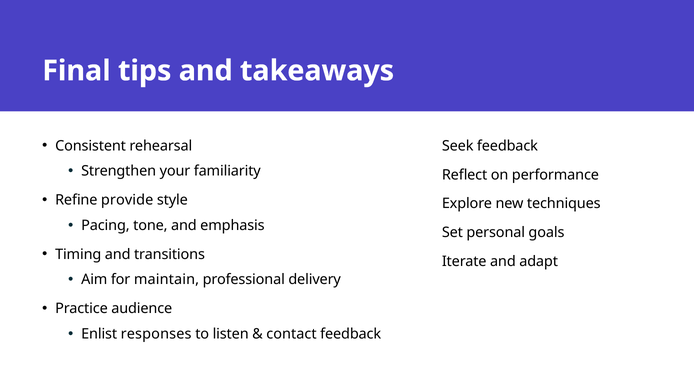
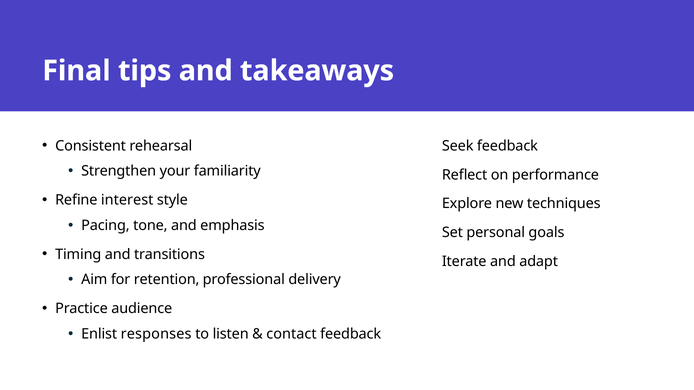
provide: provide -> interest
maintain: maintain -> retention
